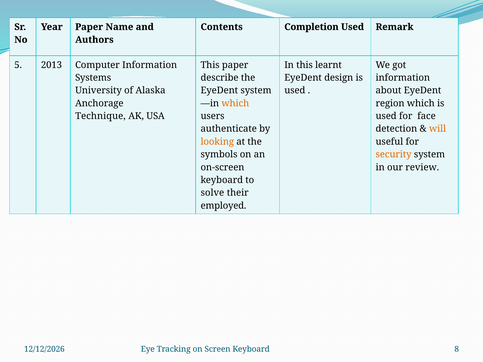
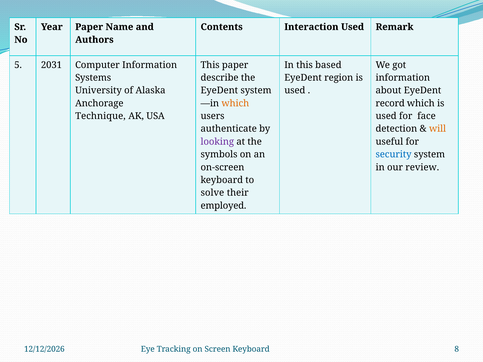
Completion: Completion -> Interaction
2013: 2013 -> 2031
learnt: learnt -> based
design: design -> region
region: region -> record
looking colour: orange -> purple
security colour: orange -> blue
